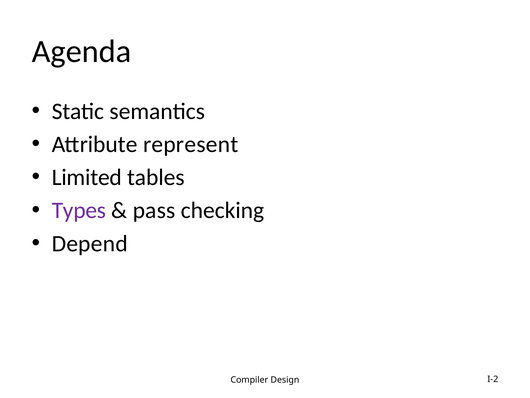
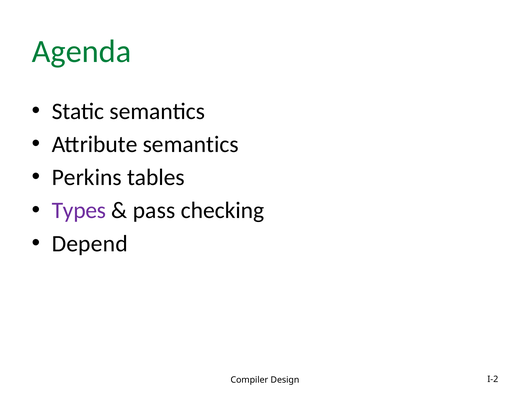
Agenda colour: black -> green
Attribute represent: represent -> semantics
Limited: Limited -> Perkins
